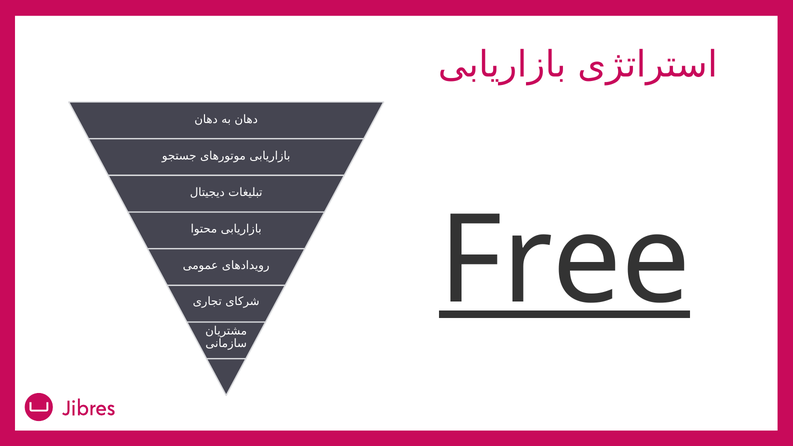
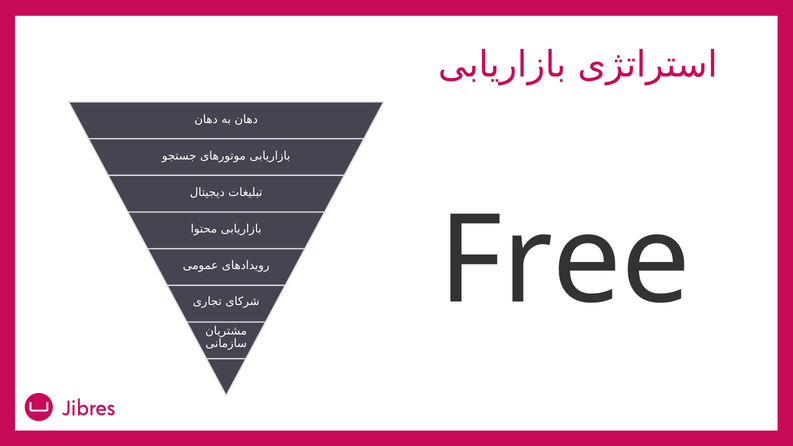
Free underline: present -> none
